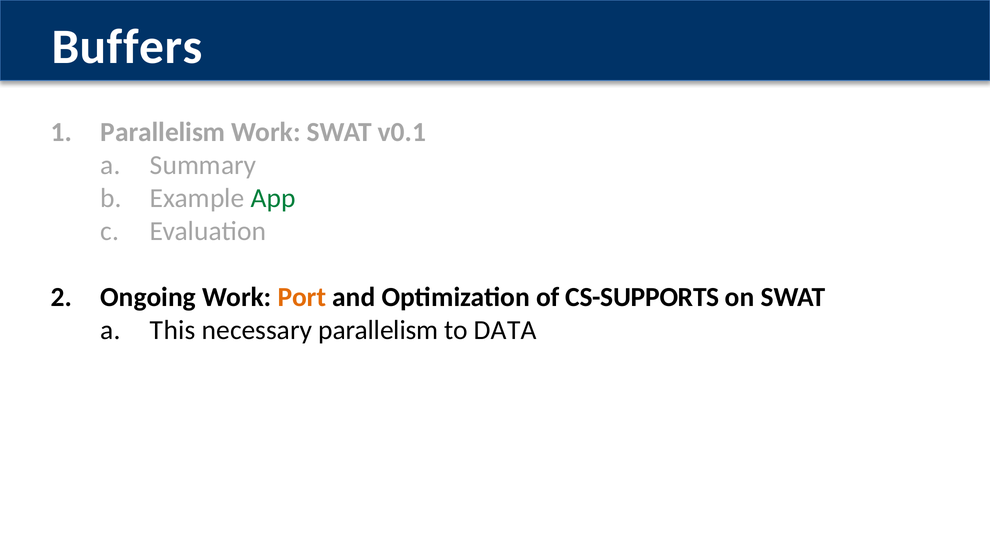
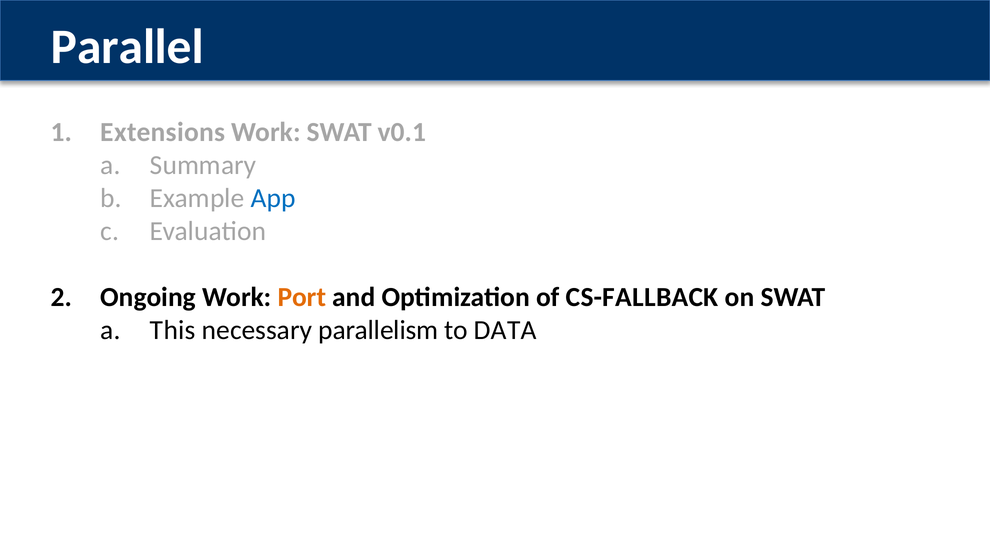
Buffers: Buffers -> Parallel
Parallelism at (163, 132): Parallelism -> Extensions
App colour: green -> blue
CS-SUPPORTS: CS-SUPPORTS -> CS-FALLBACK
